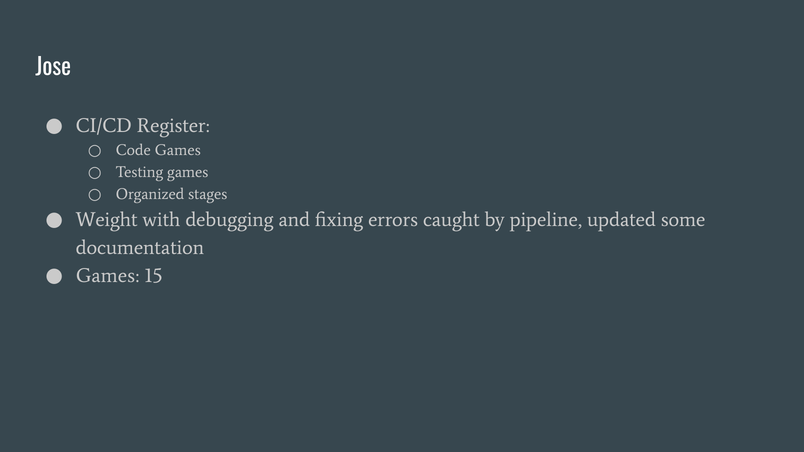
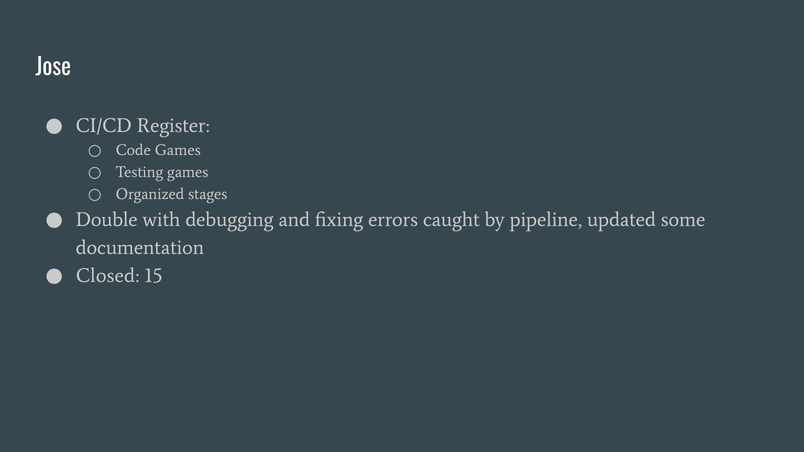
Weight: Weight -> Double
Games at (108, 276): Games -> Closed
